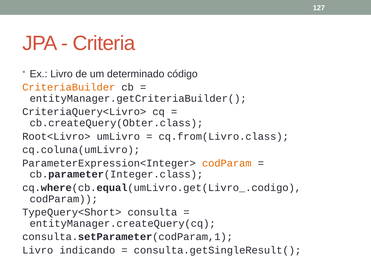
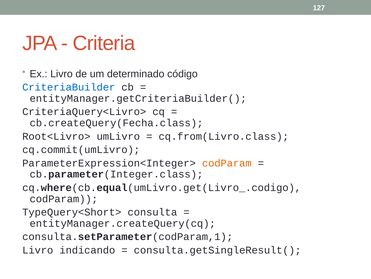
CriteriaBuilder colour: orange -> blue
cb.createQuery(Obter.class: cb.createQuery(Obter.class -> cb.createQuery(Fecha.class
cq.coluna(umLivro: cq.coluna(umLivro -> cq.commit(umLivro
